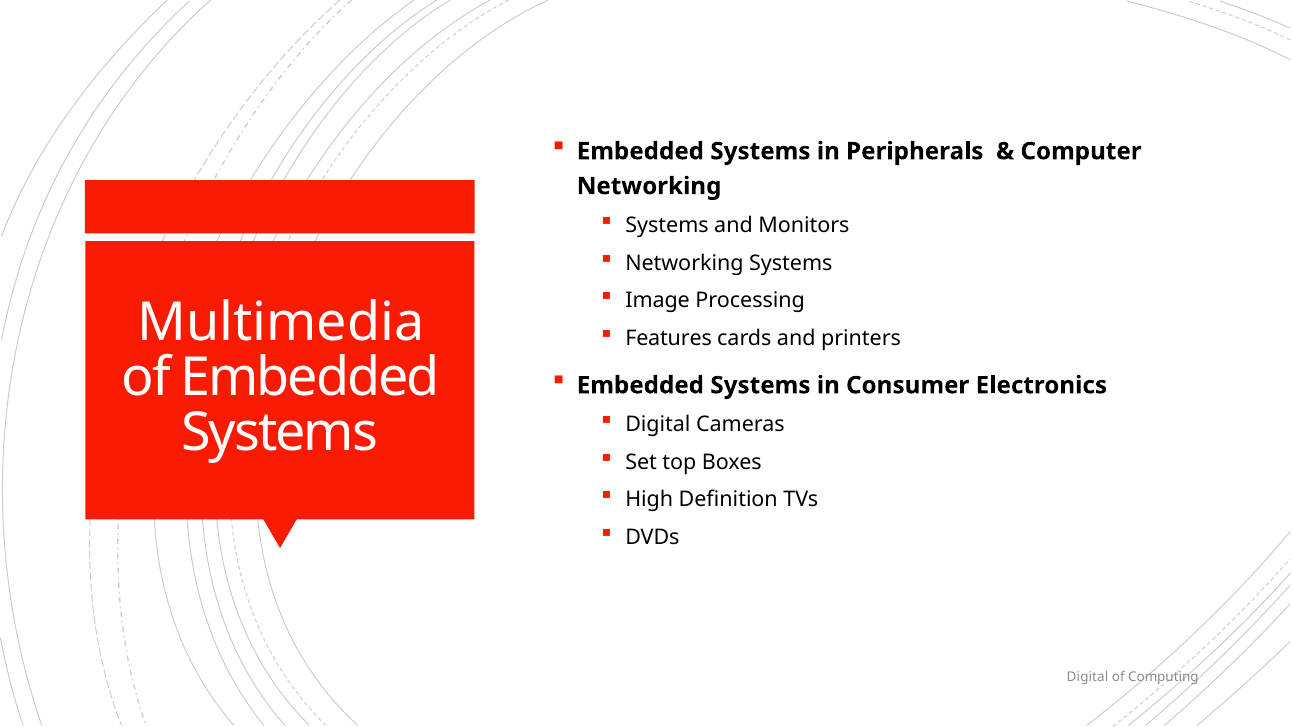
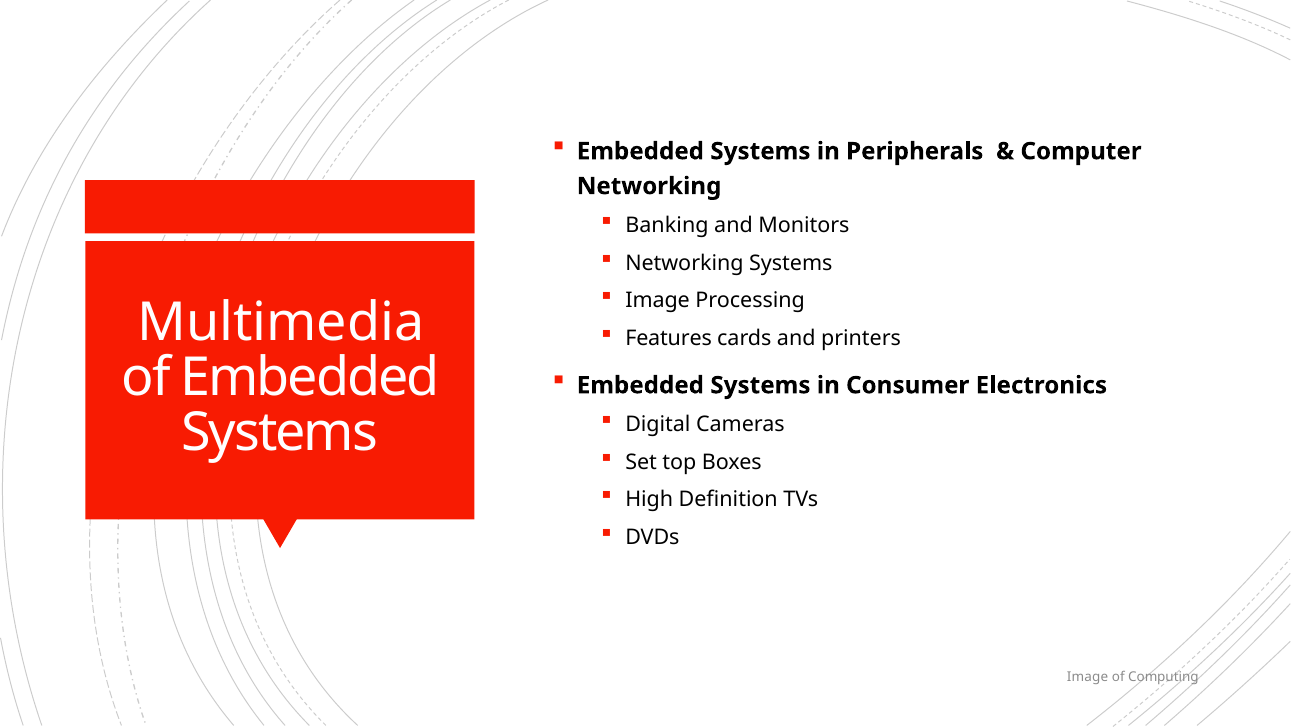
Systems at (667, 225): Systems -> Banking
Digital at (1088, 677): Digital -> Image
